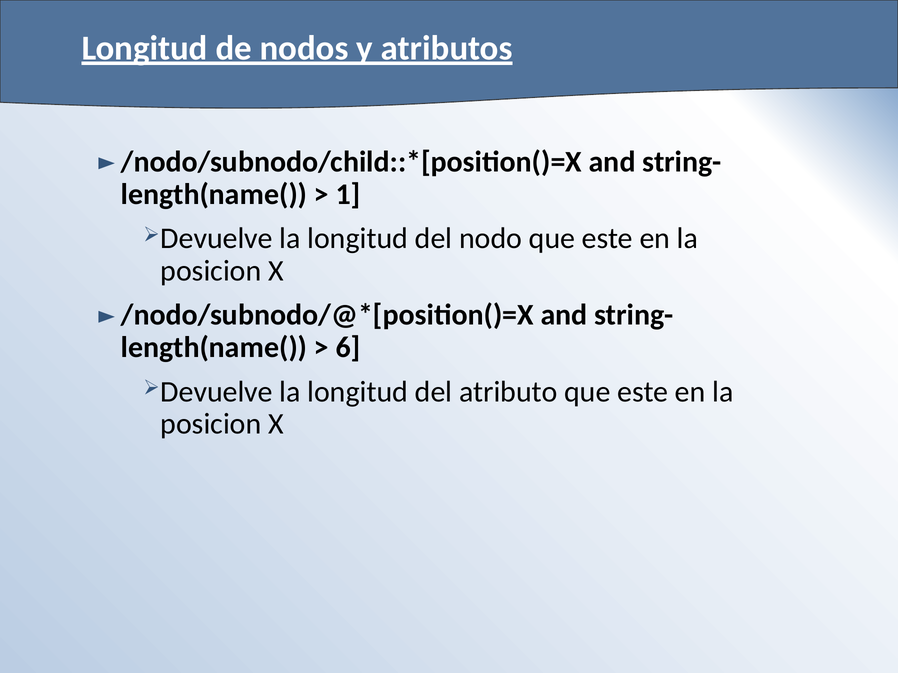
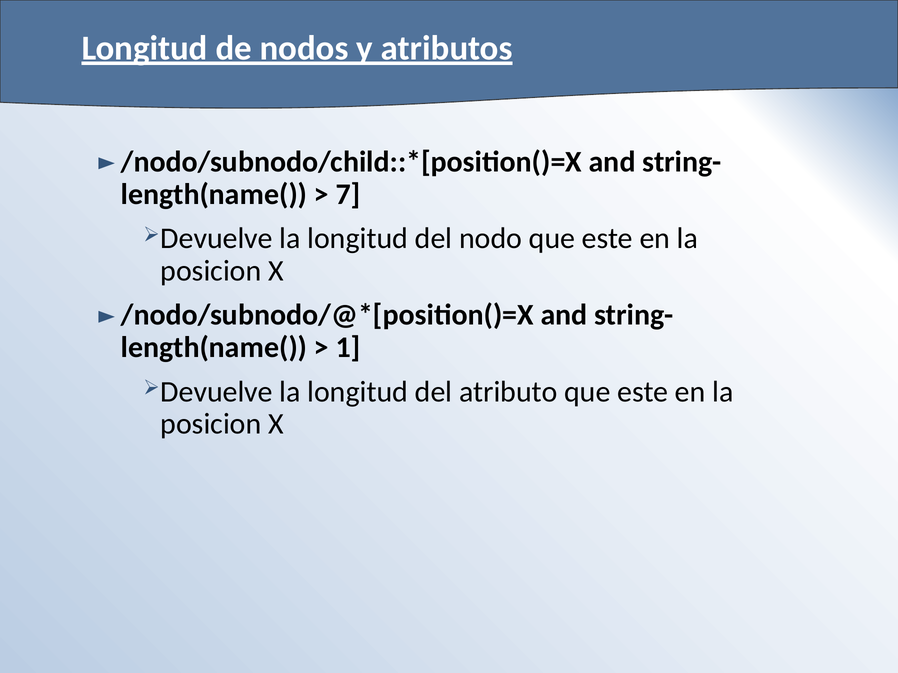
1: 1 -> 7
6: 6 -> 1
